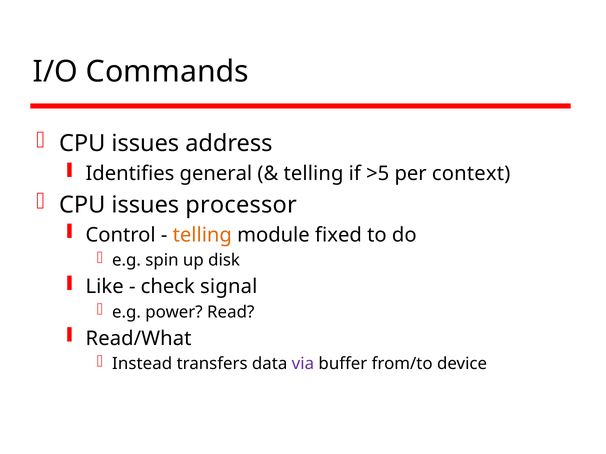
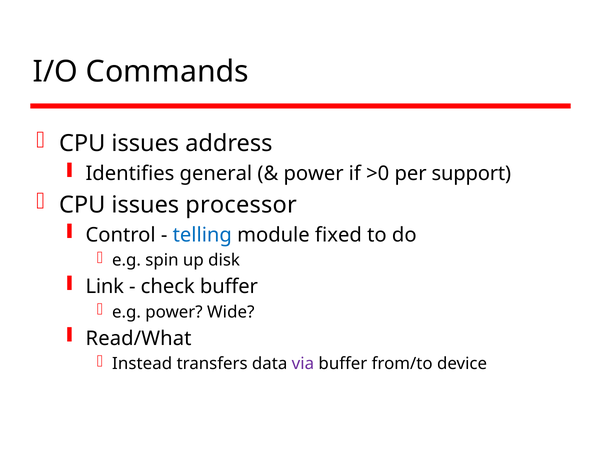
telling at (313, 174): telling -> power
>5: >5 -> >0
context: context -> support
telling at (202, 235) colour: orange -> blue
Like: Like -> Link
check signal: signal -> buffer
Read: Read -> Wide
